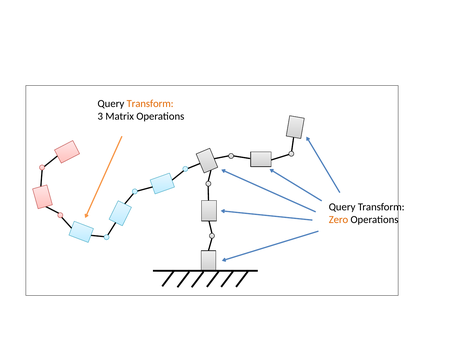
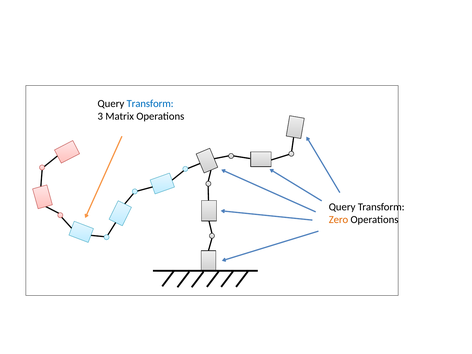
Transform at (150, 104) colour: orange -> blue
